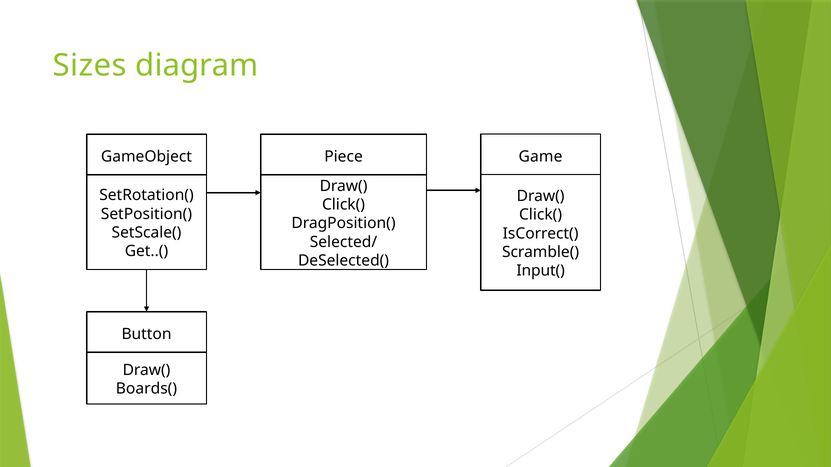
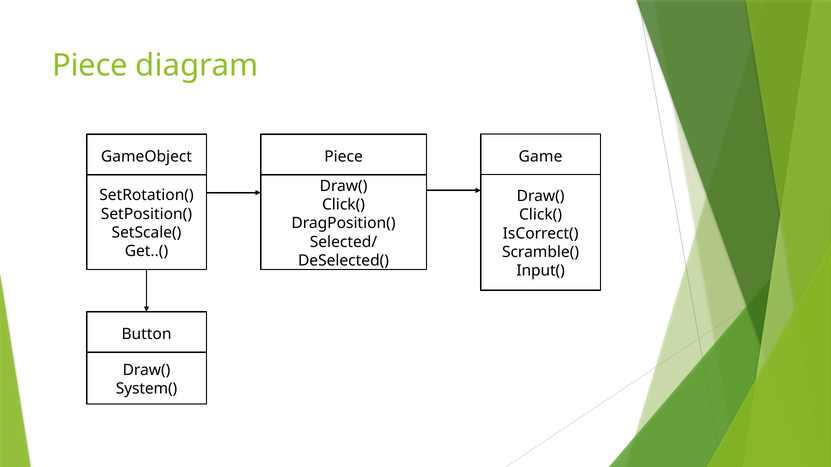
Sizes at (90, 66): Sizes -> Piece
Boards(: Boards( -> System(
